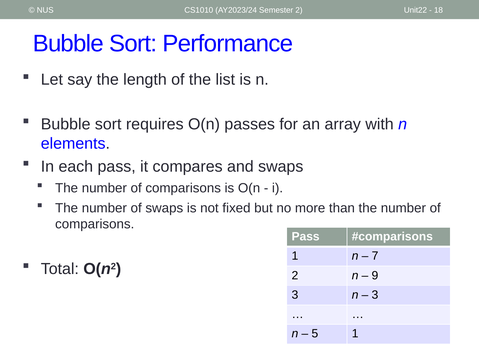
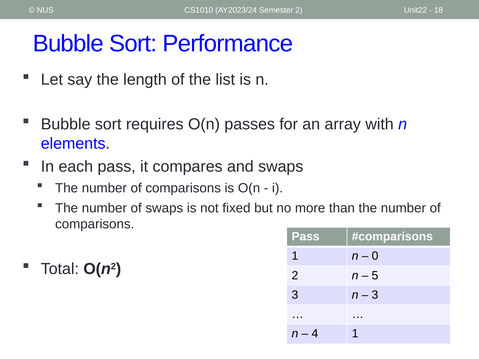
7: 7 -> 0
9: 9 -> 5
5: 5 -> 4
